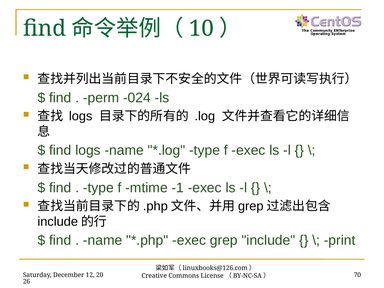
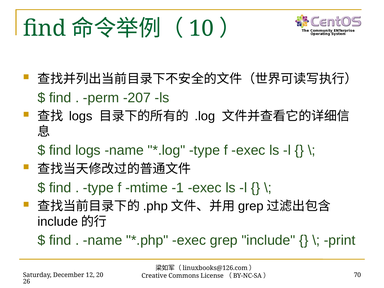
-024: -024 -> -207
